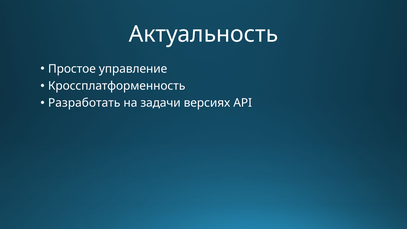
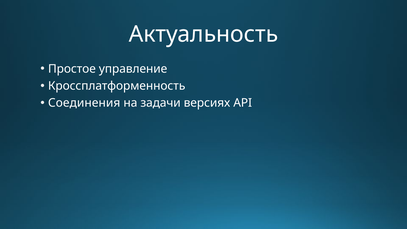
Разработать: Разработать -> Соединения
